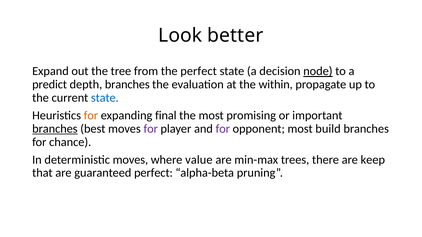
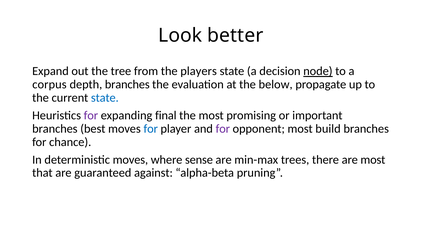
the perfect: perfect -> players
predict: predict -> corpus
within: within -> below
for at (91, 116) colour: orange -> purple
branches at (55, 129) underline: present -> none
for at (151, 129) colour: purple -> blue
value: value -> sense
are keep: keep -> most
guaranteed perfect: perfect -> against
